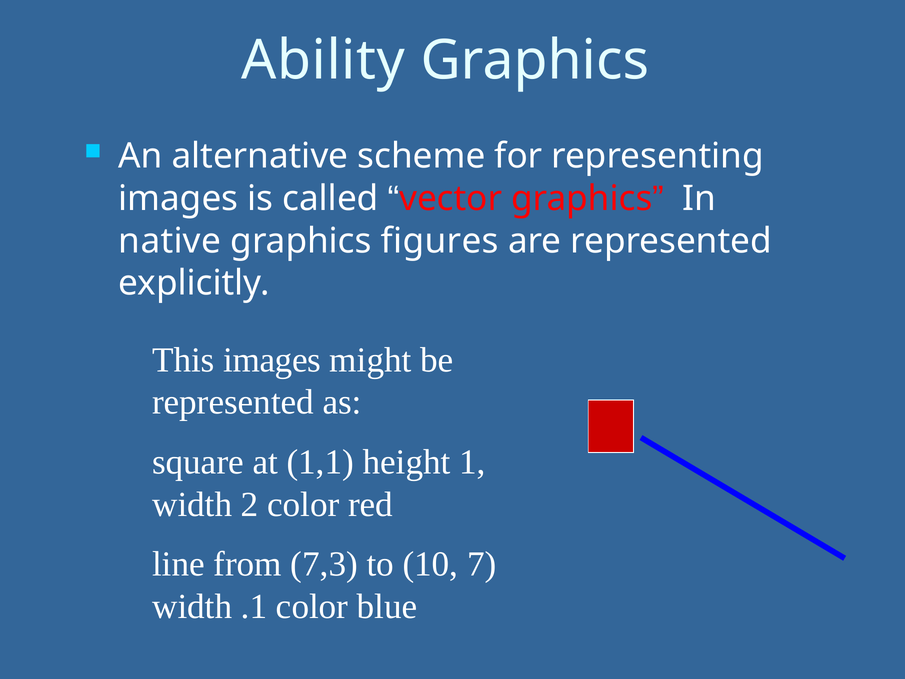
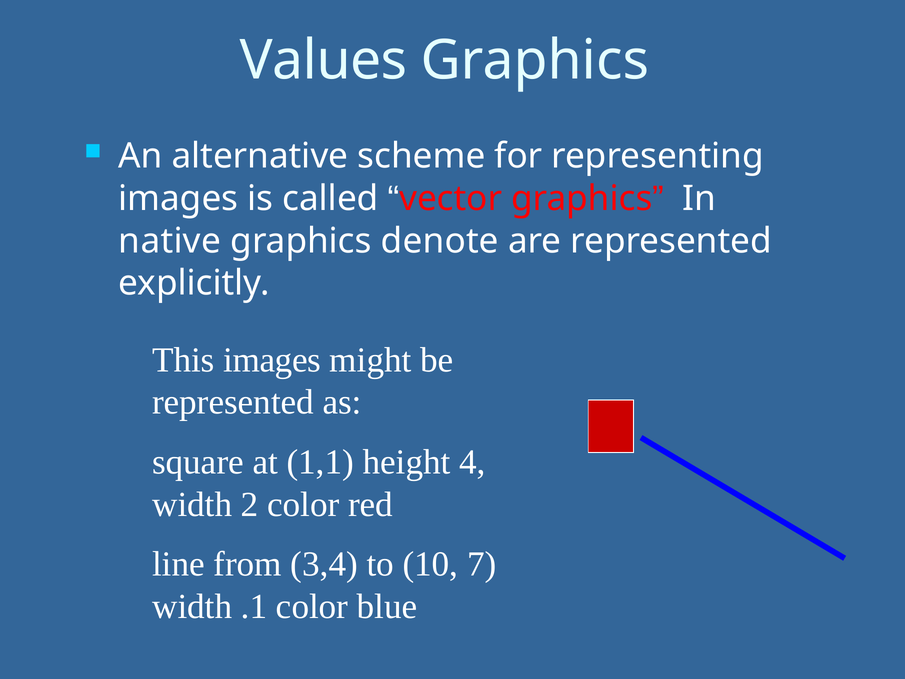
Ability: Ability -> Values
figures: figures -> denote
1: 1 -> 4
7,3: 7,3 -> 3,4
